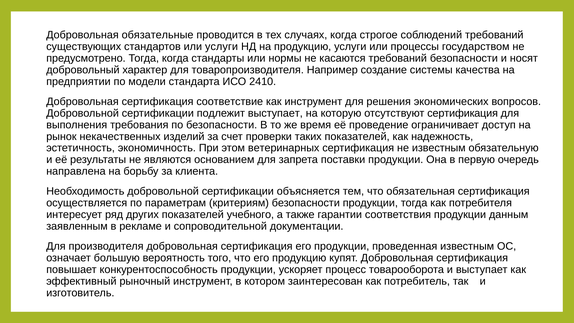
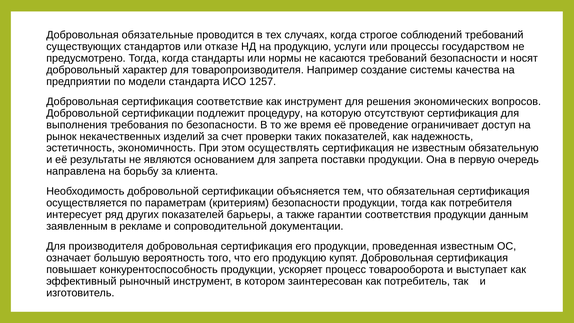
или услуги: услуги -> отказе
2410: 2410 -> 1257
подлежит выступает: выступает -> процедуру
ветеринарных: ветеринарных -> осуществлять
учебного: учебного -> барьеры
